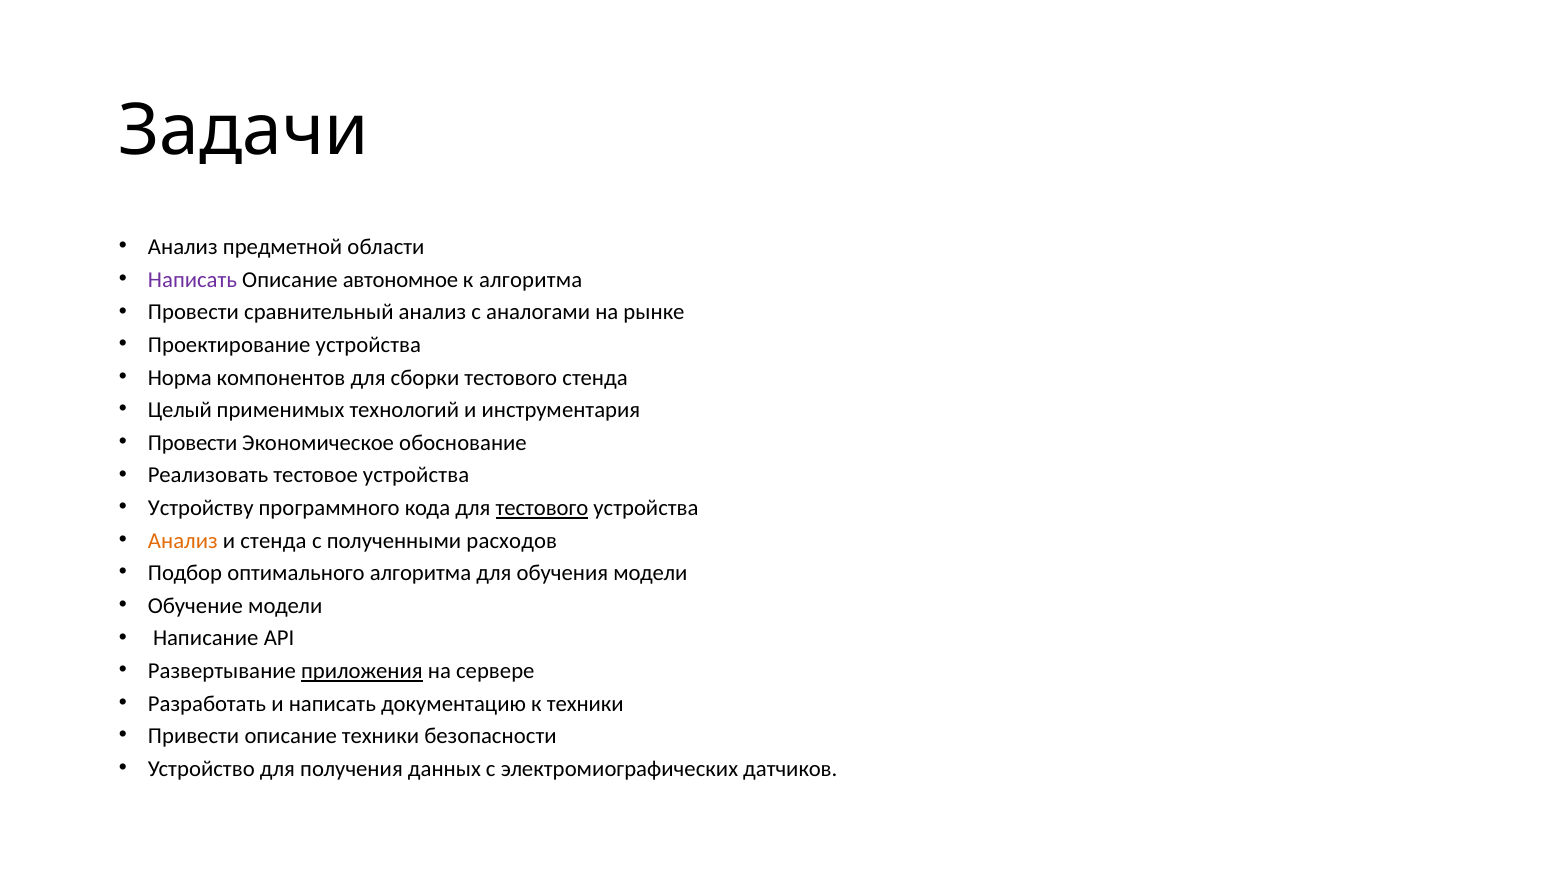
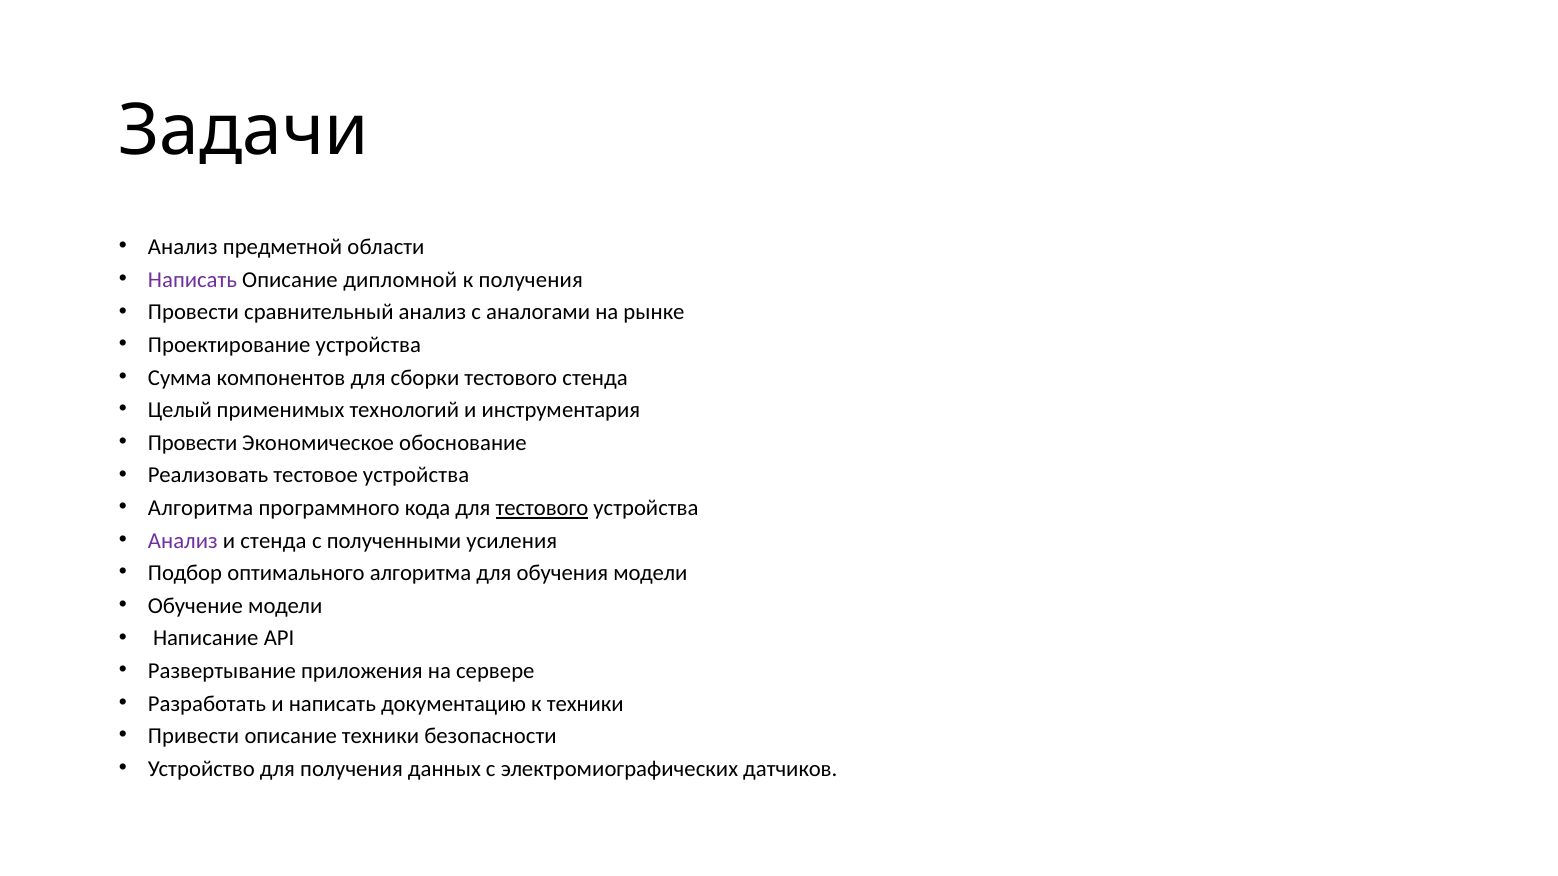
автономное: автономное -> дипломной
к алгоритма: алгоритма -> получения
Норма: Норма -> Сумма
Устройству at (201, 508): Устройству -> Алгоритма
Анализ at (183, 541) colour: orange -> purple
расходов: расходов -> усиления
приложения underline: present -> none
